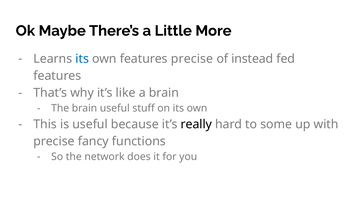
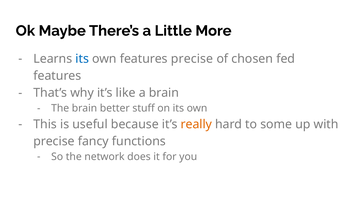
instead: instead -> chosen
brain useful: useful -> better
really colour: black -> orange
